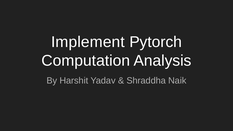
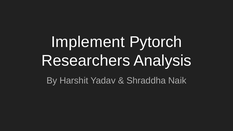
Computation: Computation -> Researchers
